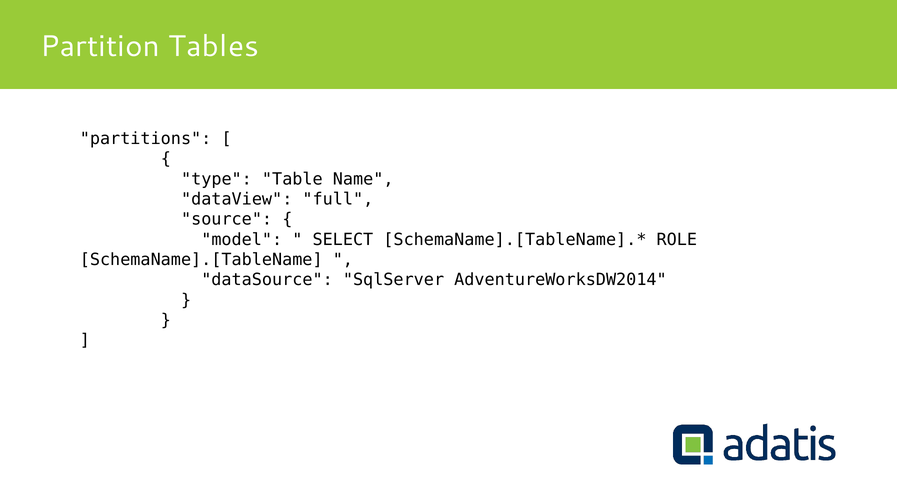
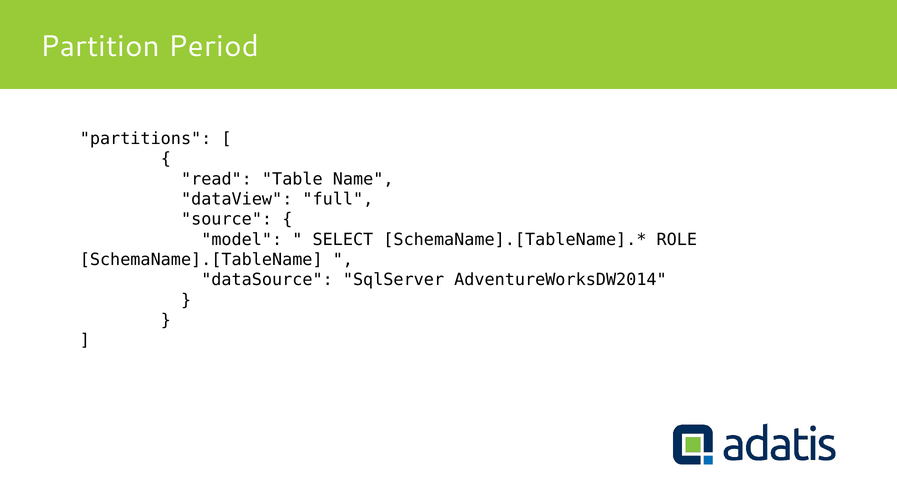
Tables: Tables -> Period
type: type -> read
